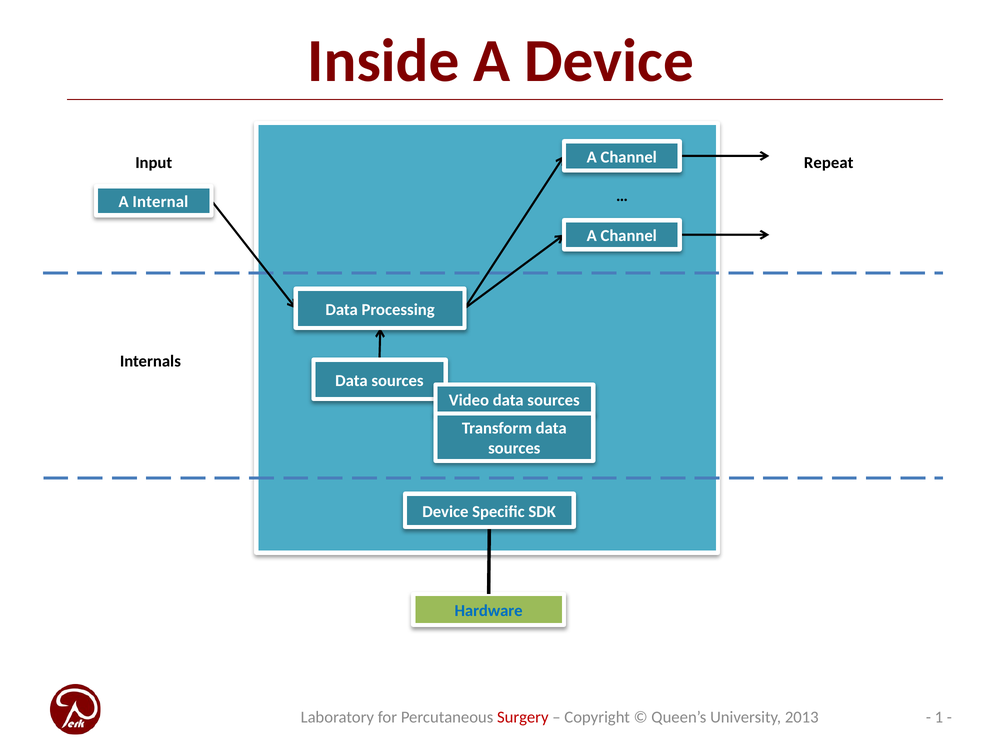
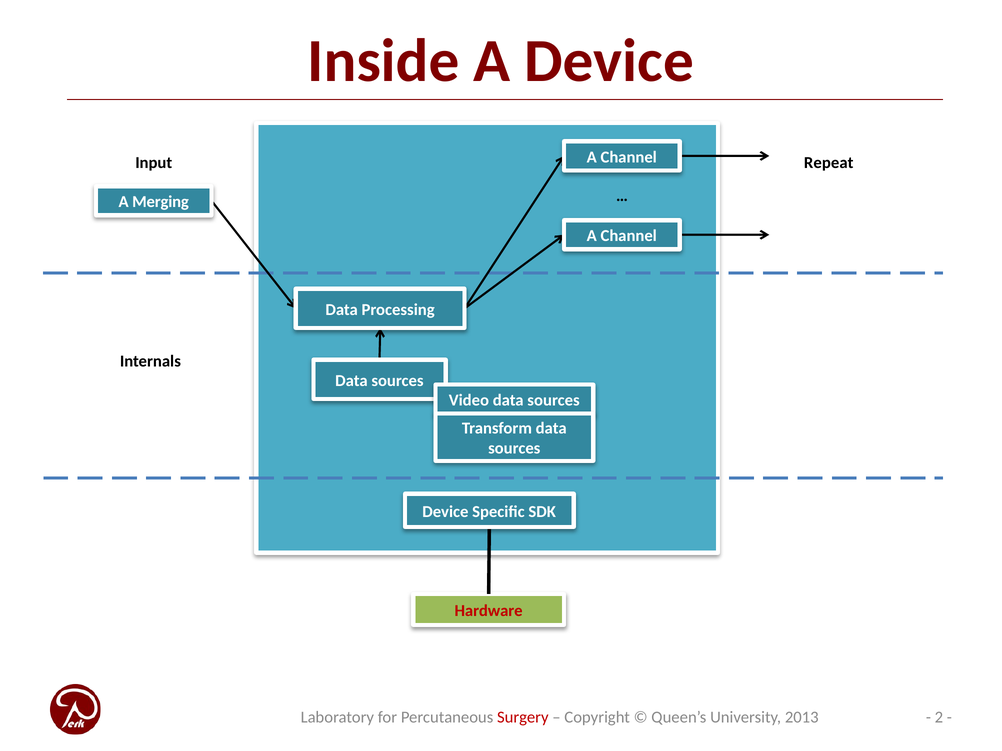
Internal: Internal -> Merging
Hardware colour: blue -> red
1: 1 -> 2
